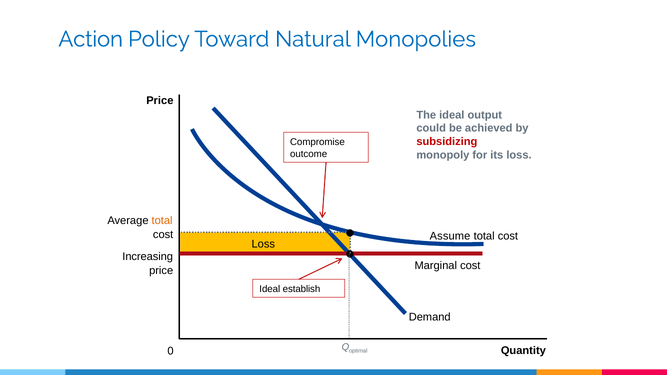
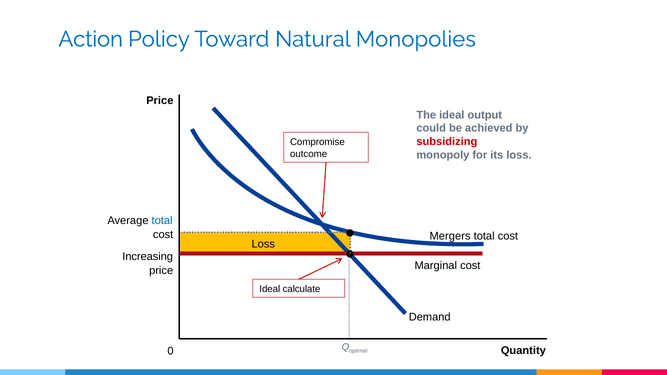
total at (162, 221) colour: orange -> blue
Assume: Assume -> Mergers
establish: establish -> calculate
